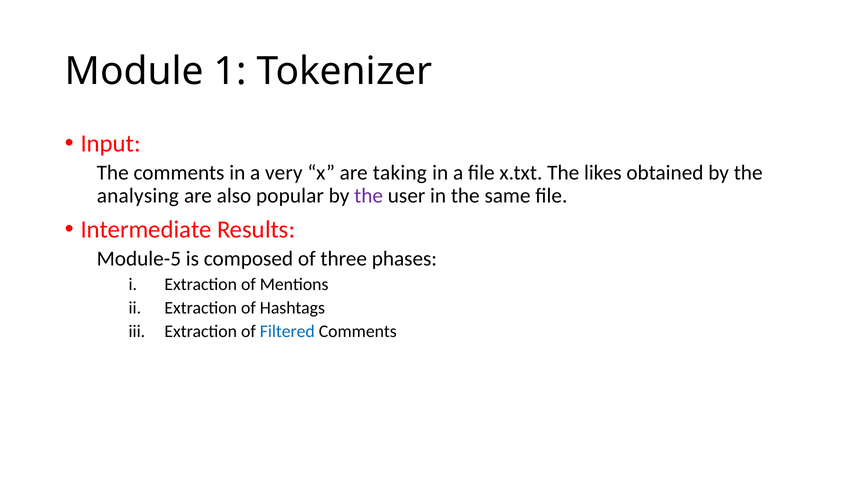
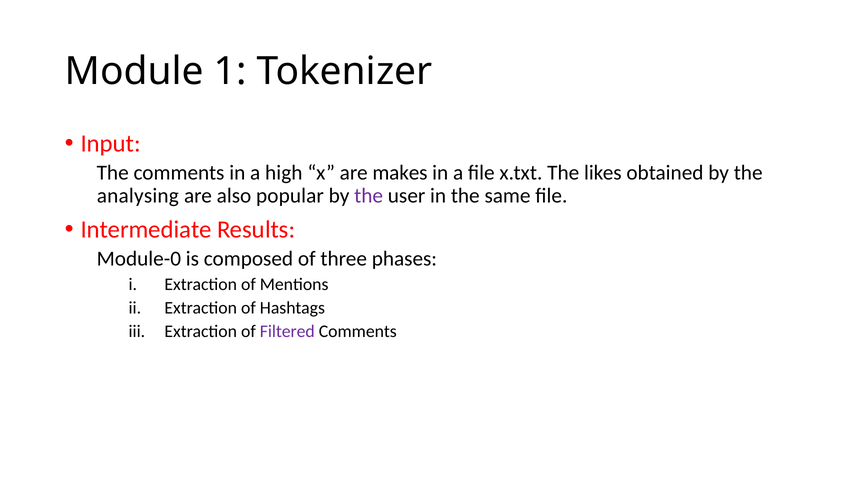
very: very -> high
taking: taking -> makes
Module-5: Module-5 -> Module-0
Filtered colour: blue -> purple
